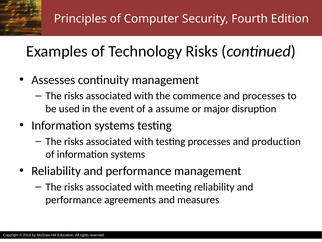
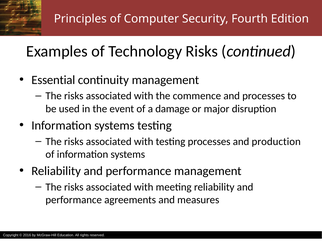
Assesses: Assesses -> Essential
assume: assume -> damage
